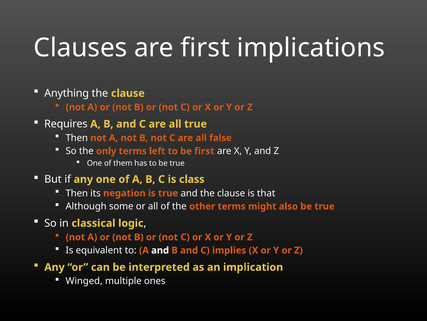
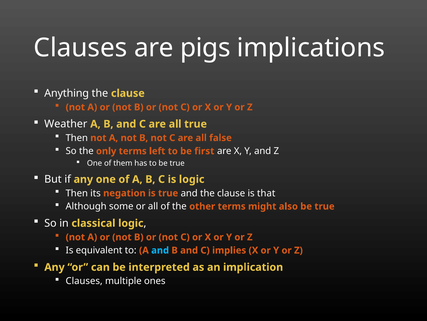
are first: first -> pigs
Requires: Requires -> Weather
is class: class -> logic
and at (160, 250) colour: white -> light blue
Winged at (84, 280): Winged -> Clauses
